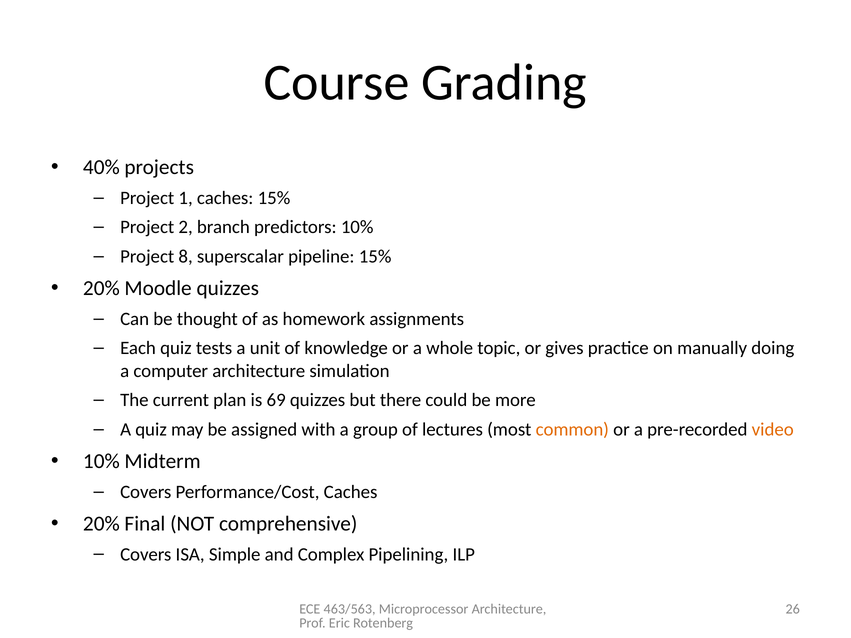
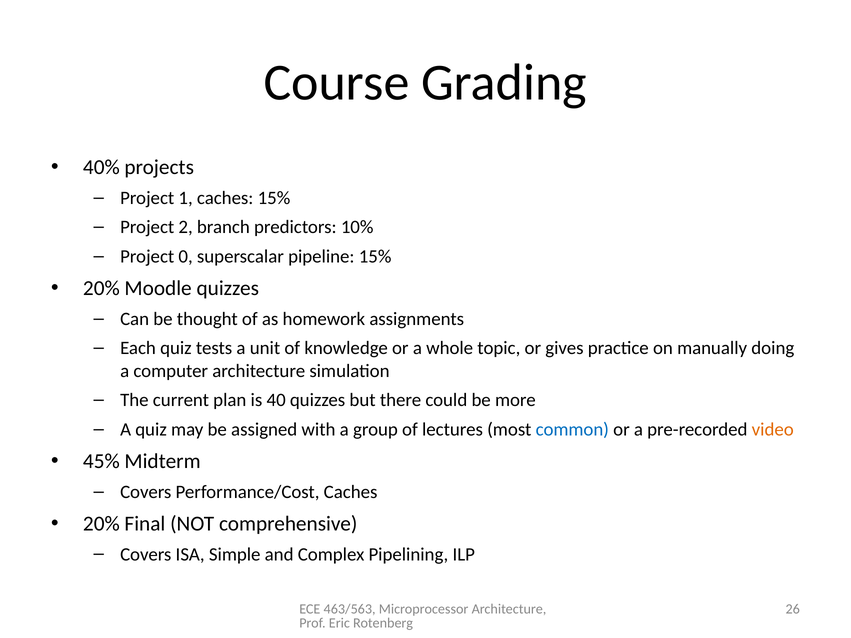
8: 8 -> 0
69: 69 -> 40
common colour: orange -> blue
10% at (101, 462): 10% -> 45%
